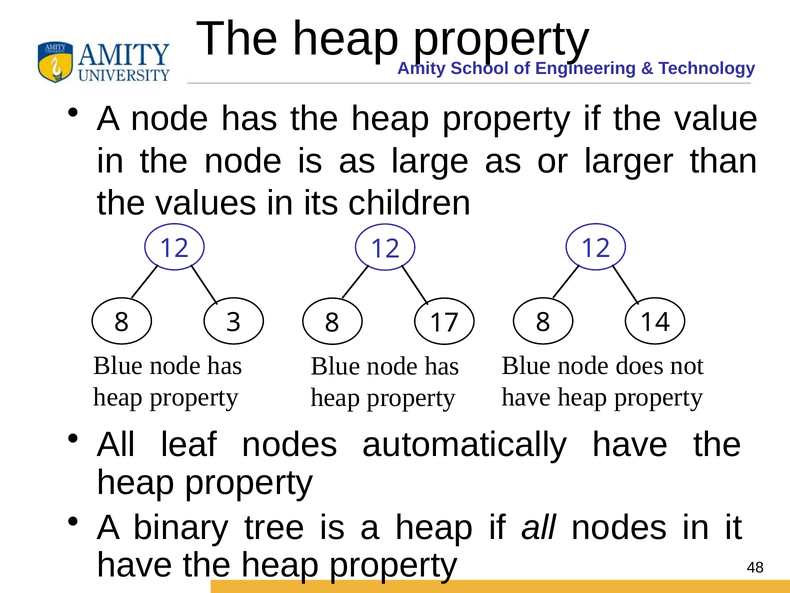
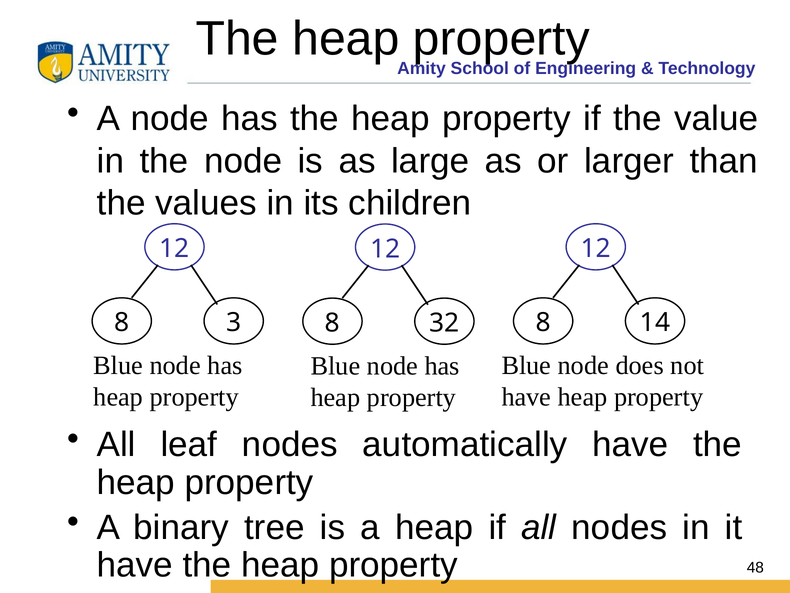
17: 17 -> 32
